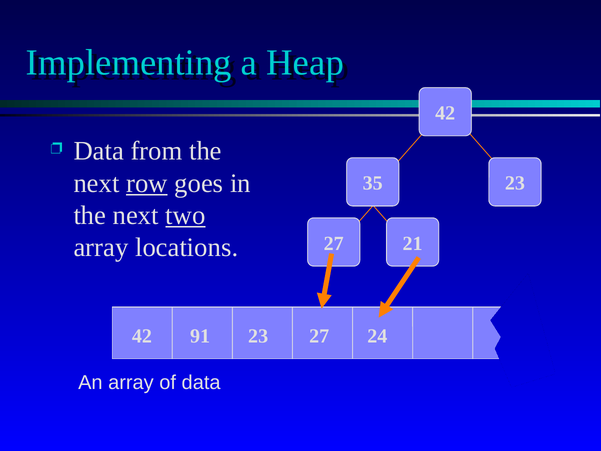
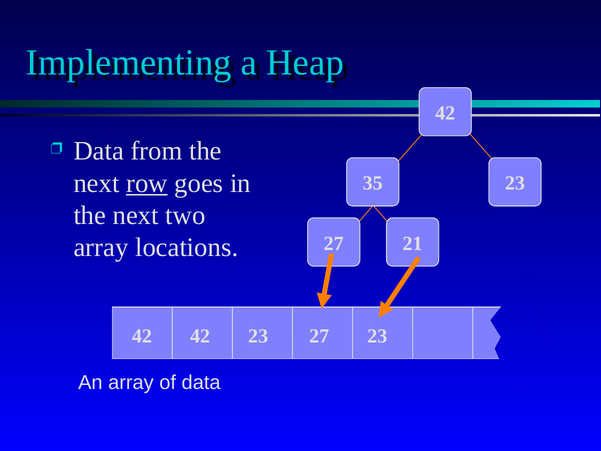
two underline: present -> none
42 91: 91 -> 42
23 27 24: 24 -> 23
